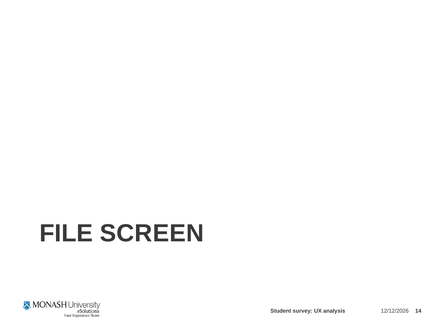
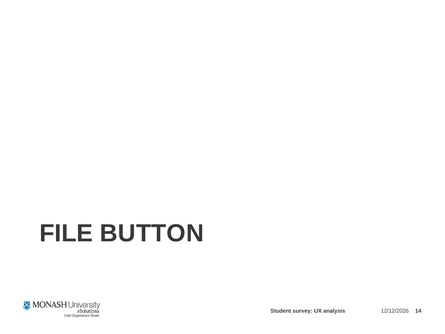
SCREEN: SCREEN -> BUTTON
